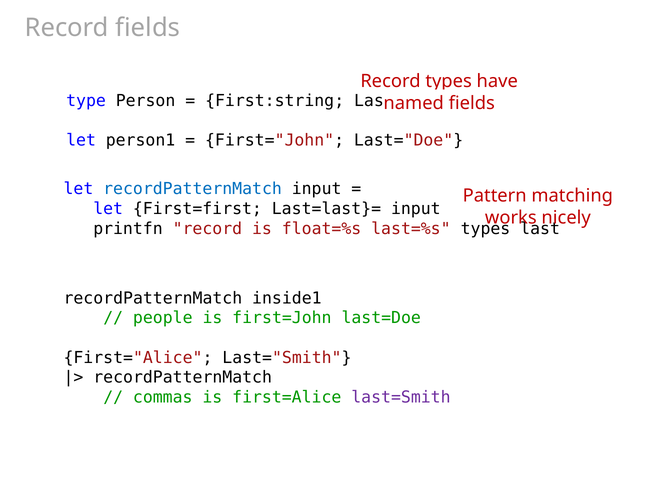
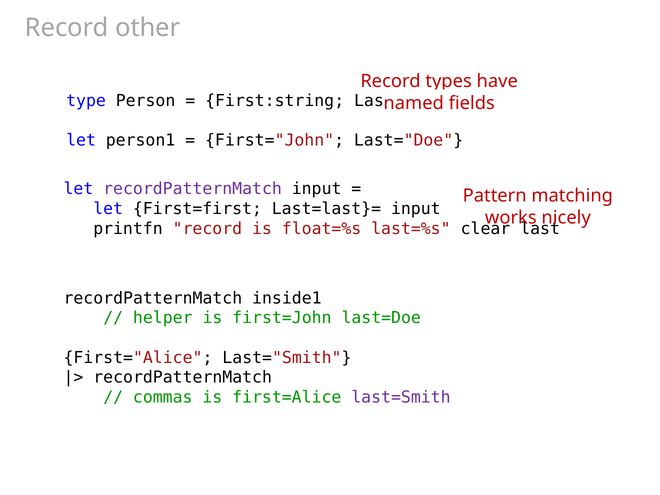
Record fields: fields -> other
recordPatternMatch at (193, 189) colour: blue -> purple
last=%s types: types -> clear
people: people -> helper
